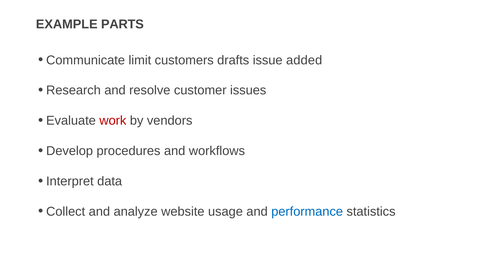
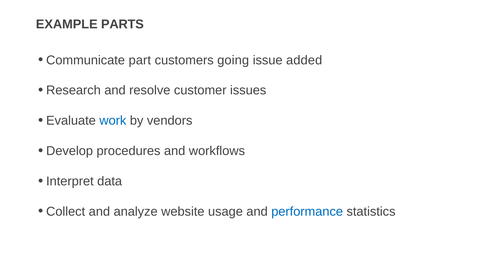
limit: limit -> part
drafts: drafts -> going
work colour: red -> blue
